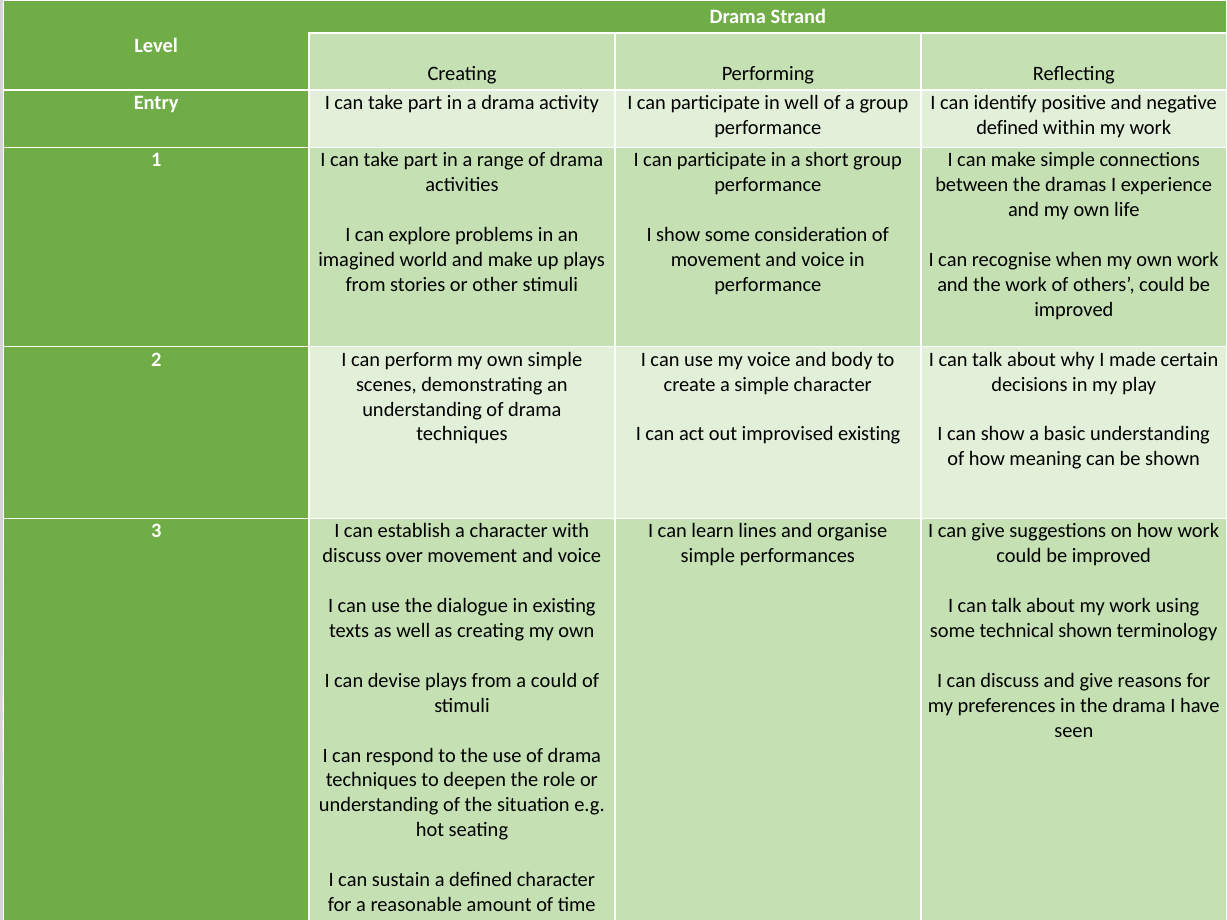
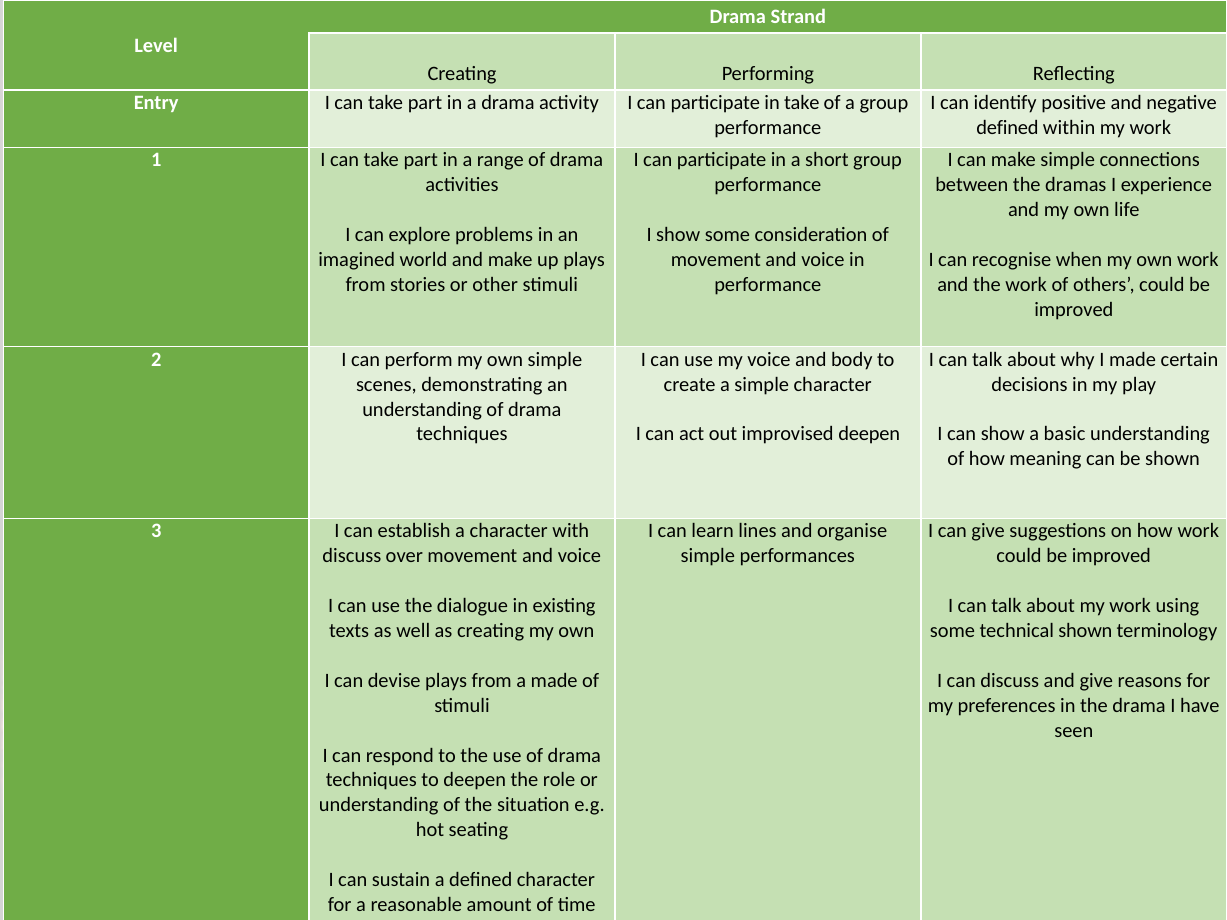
in well: well -> take
improvised existing: existing -> deepen
a could: could -> made
